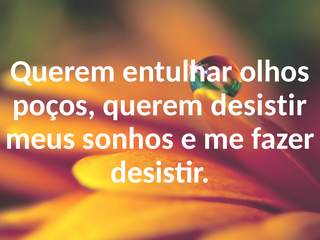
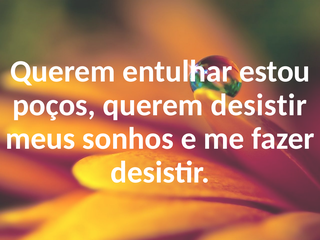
olhos: olhos -> estou
